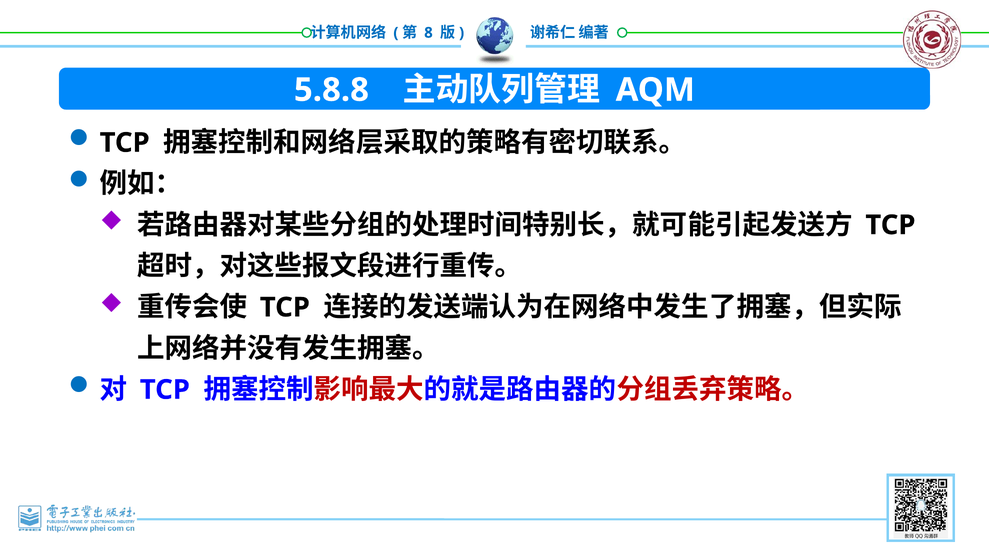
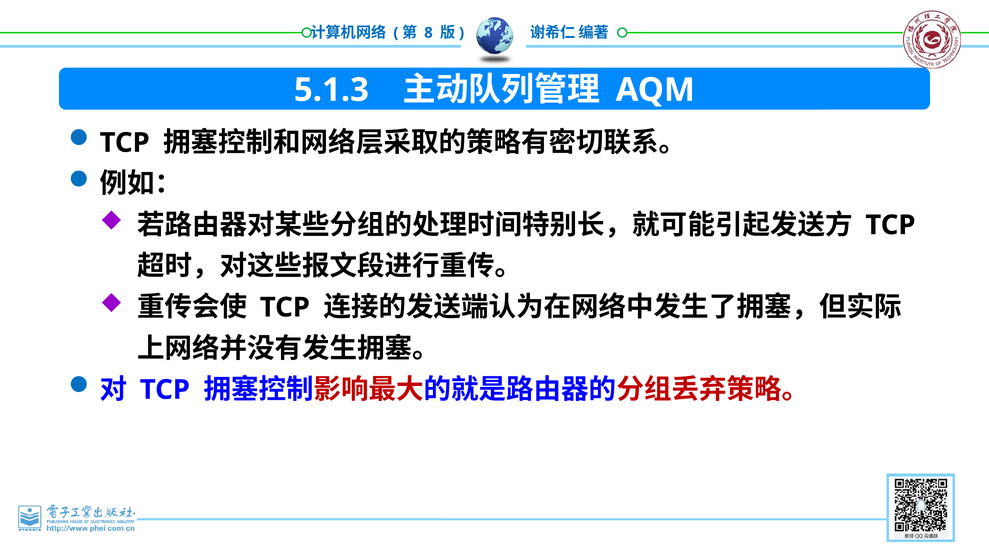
5.8.8: 5.8.8 -> 5.1.3
